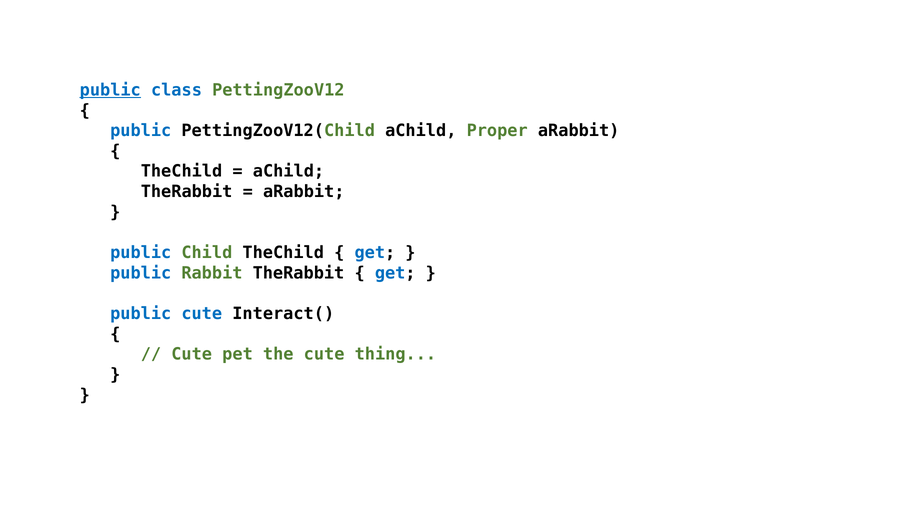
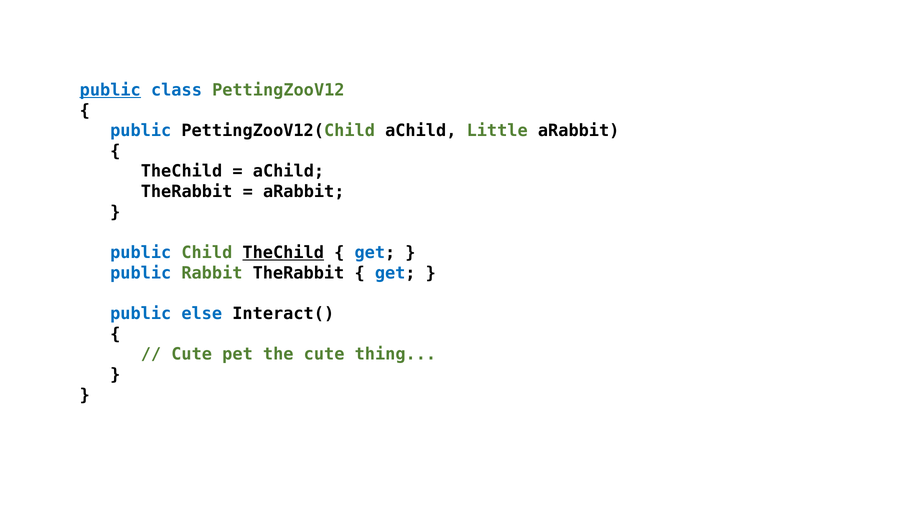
Proper: Proper -> Little
TheChild at (283, 253) underline: none -> present
public cute: cute -> else
